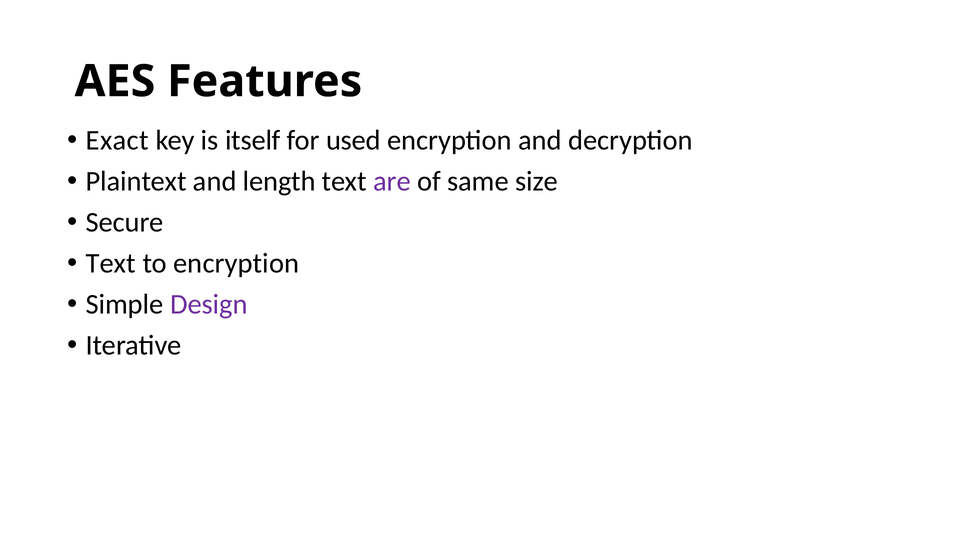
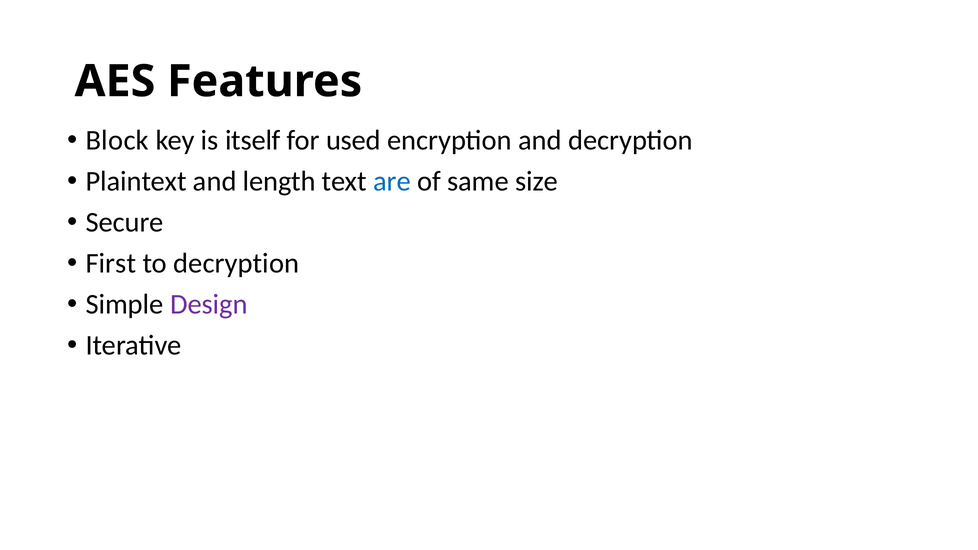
Exact: Exact -> Block
are colour: purple -> blue
Text at (111, 263): Text -> First
to encryption: encryption -> decryption
